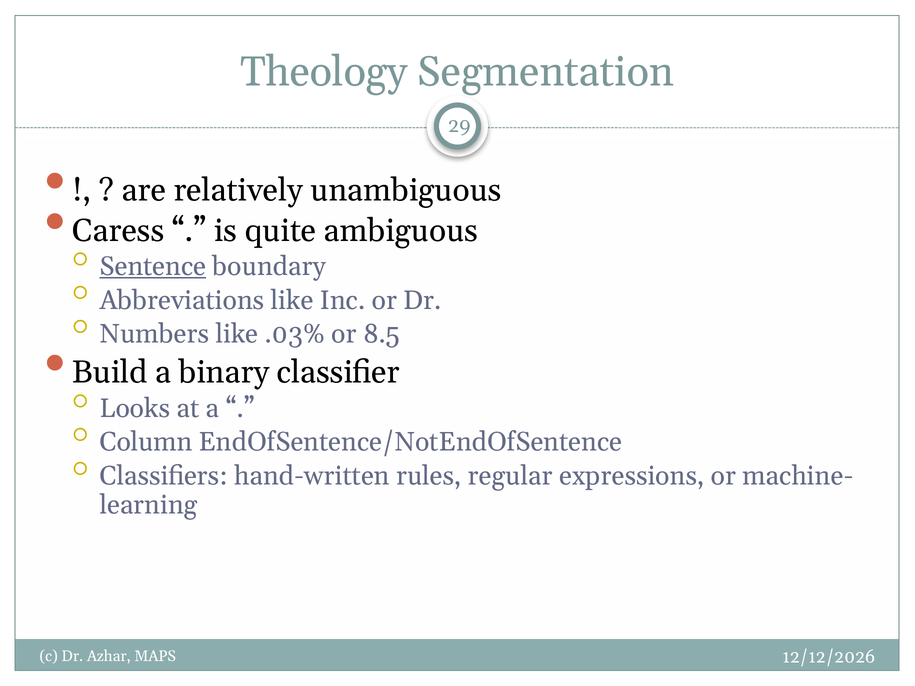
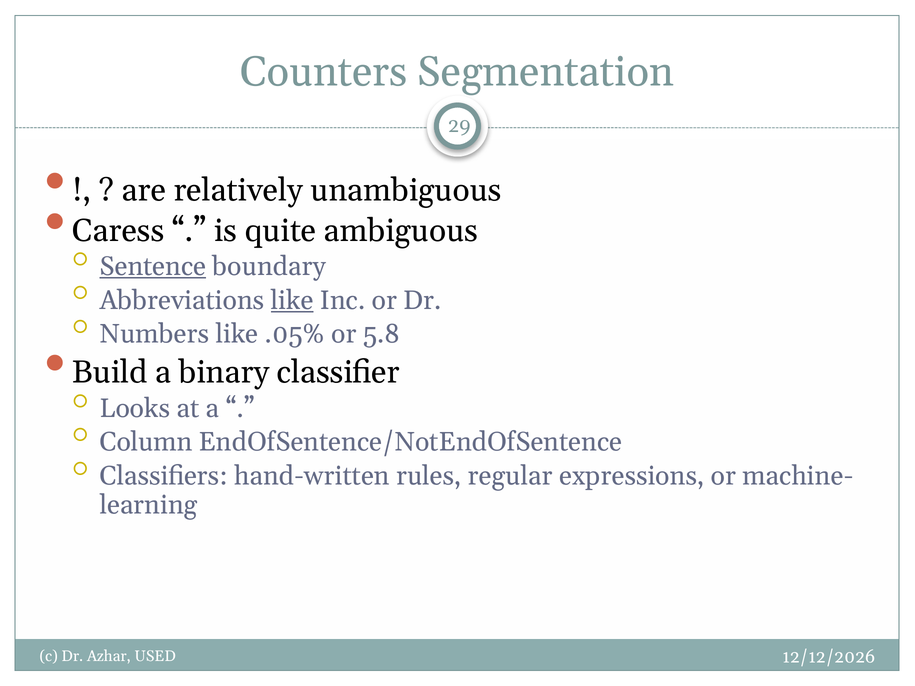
Theology: Theology -> Counters
like at (292, 300) underline: none -> present
.03%: .03% -> .05%
8.5: 8.5 -> 5.8
MAPS: MAPS -> USED
